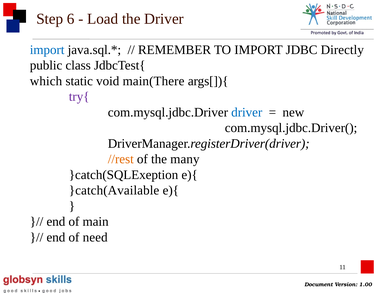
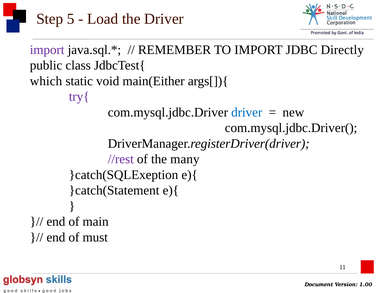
6: 6 -> 5
import at (47, 50) colour: blue -> purple
main(There: main(There -> main(Either
//rest colour: orange -> purple
}catch(Available: }catch(Available -> }catch(Statement
need: need -> must
